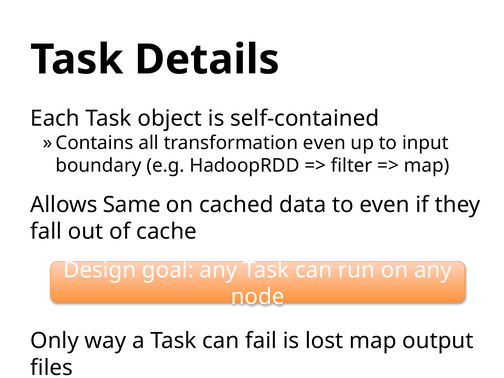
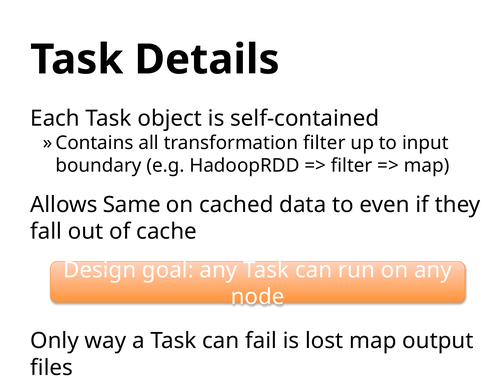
transformation even: even -> filter
